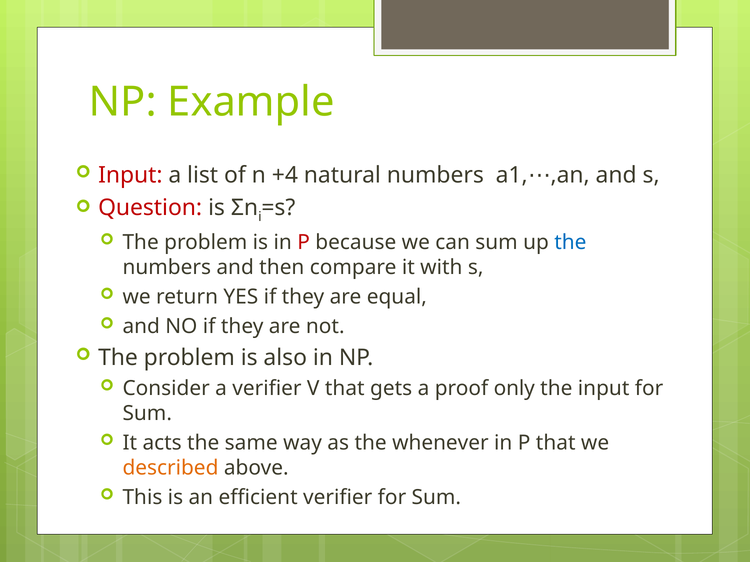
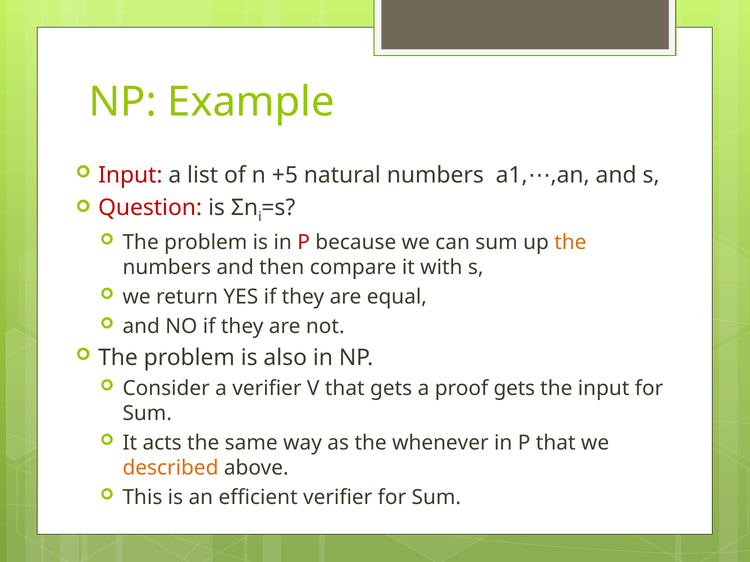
+4: +4 -> +5
the at (570, 242) colour: blue -> orange
proof only: only -> gets
